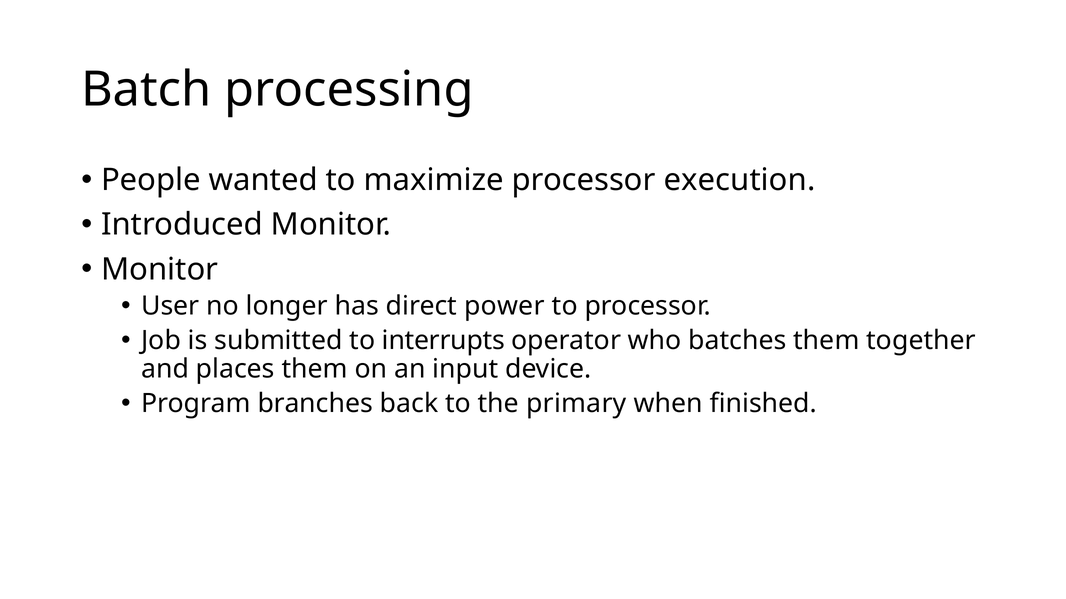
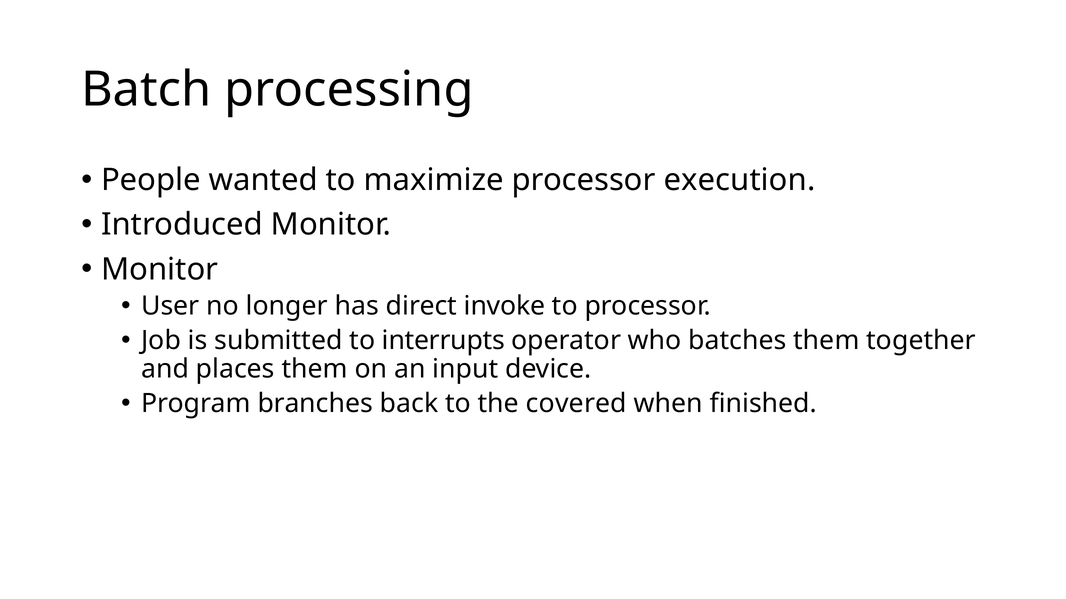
power: power -> invoke
primary: primary -> covered
